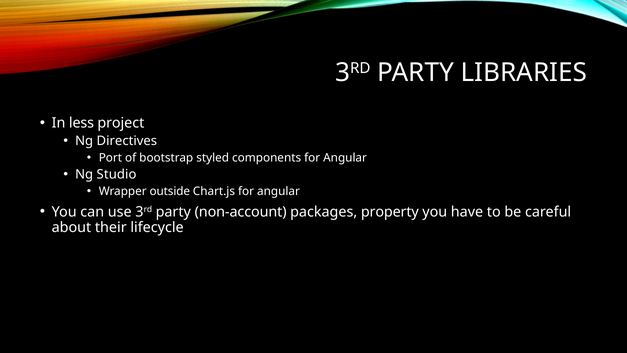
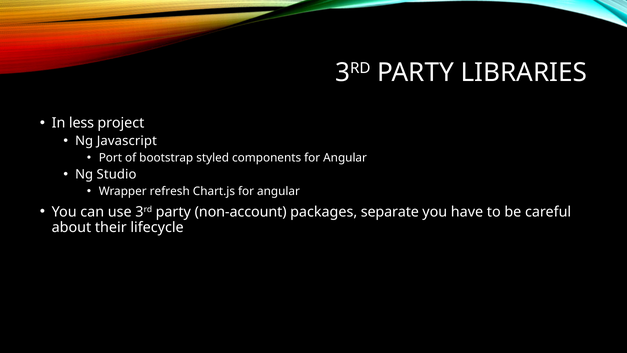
Directives: Directives -> Javascript
outside: outside -> refresh
property: property -> separate
